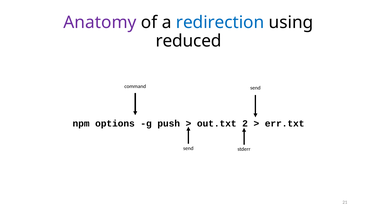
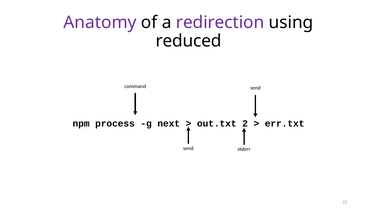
redirection colour: blue -> purple
options: options -> process
push: push -> next
